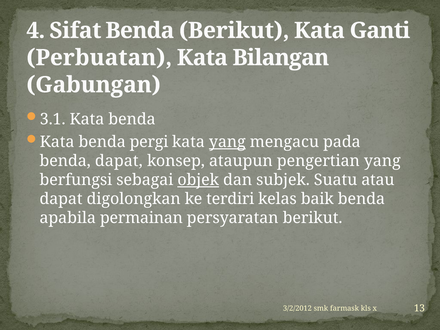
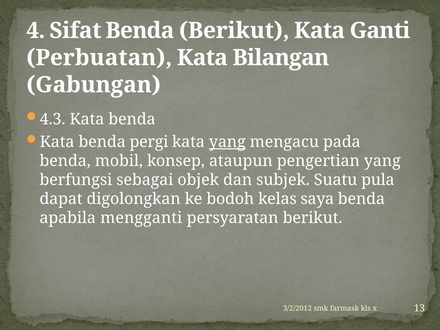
3.1: 3.1 -> 4.3
benda dapat: dapat -> mobil
objek underline: present -> none
atau: atau -> pula
terdiri: terdiri -> bodoh
baik: baik -> saya
permainan: permainan -> mengganti
